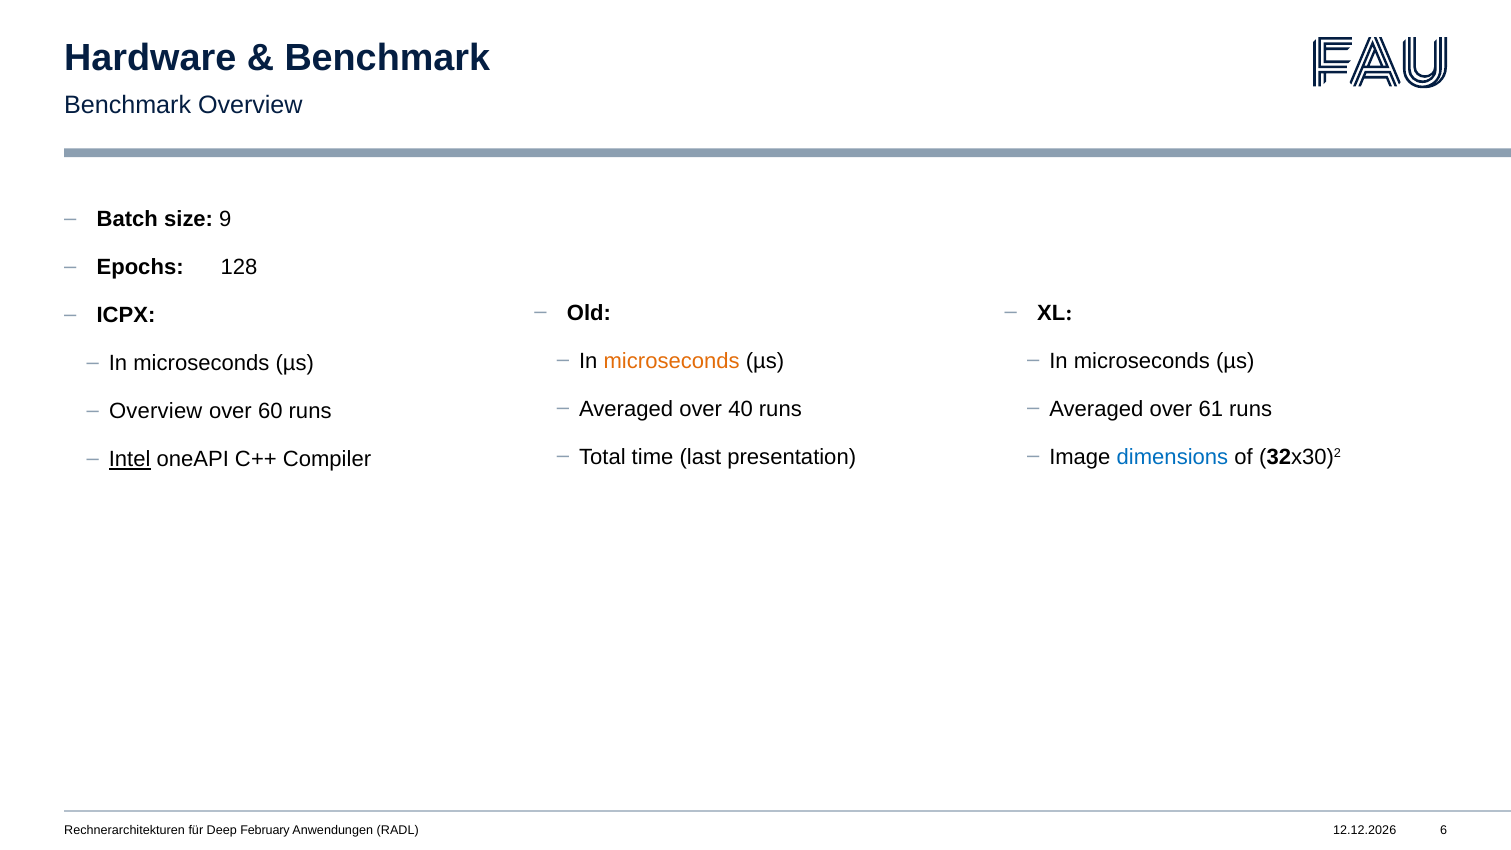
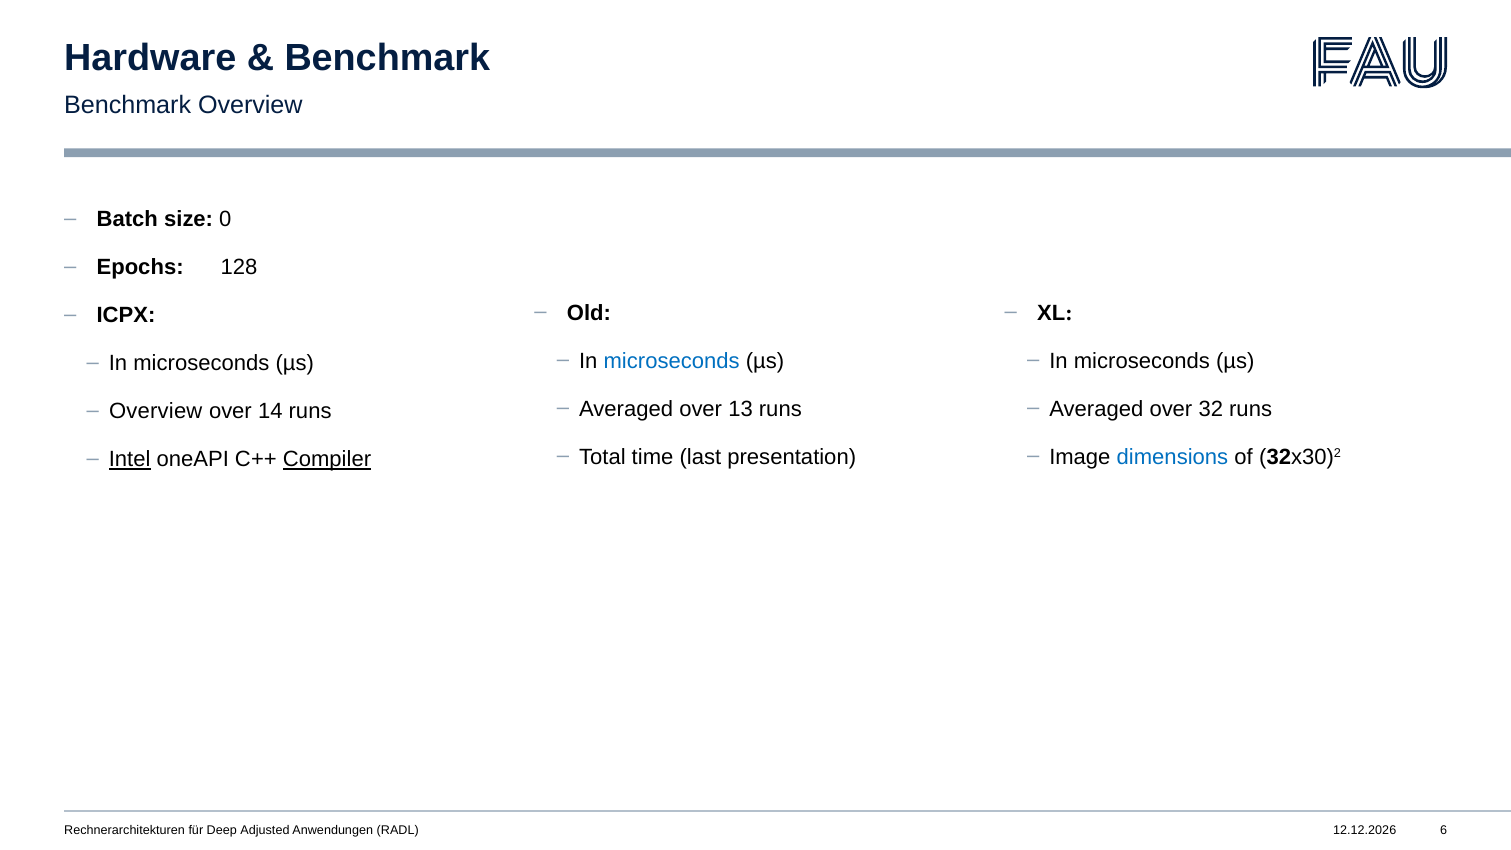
9: 9 -> 0
microseconds at (672, 361) colour: orange -> blue
40: 40 -> 13
61: 61 -> 32
60: 60 -> 14
Compiler underline: none -> present
February: February -> Adjusted
